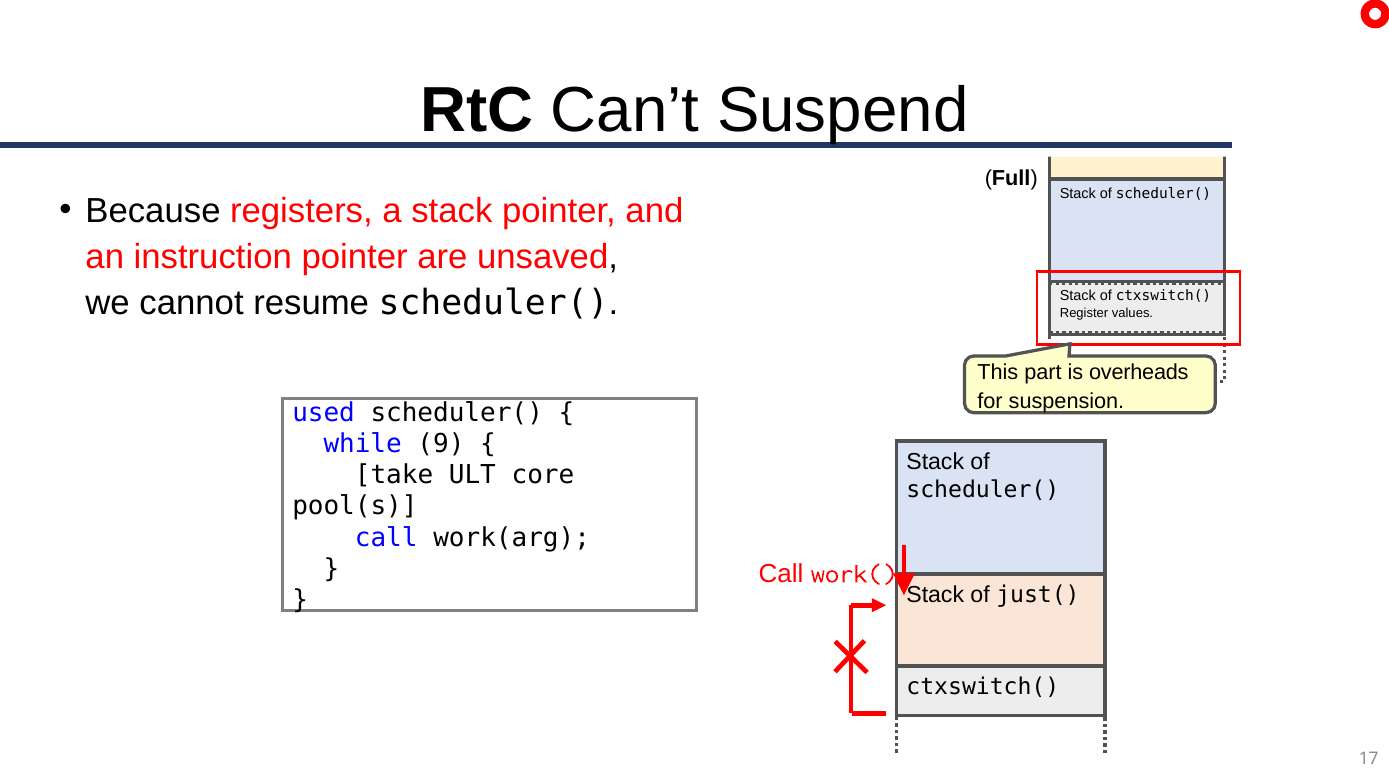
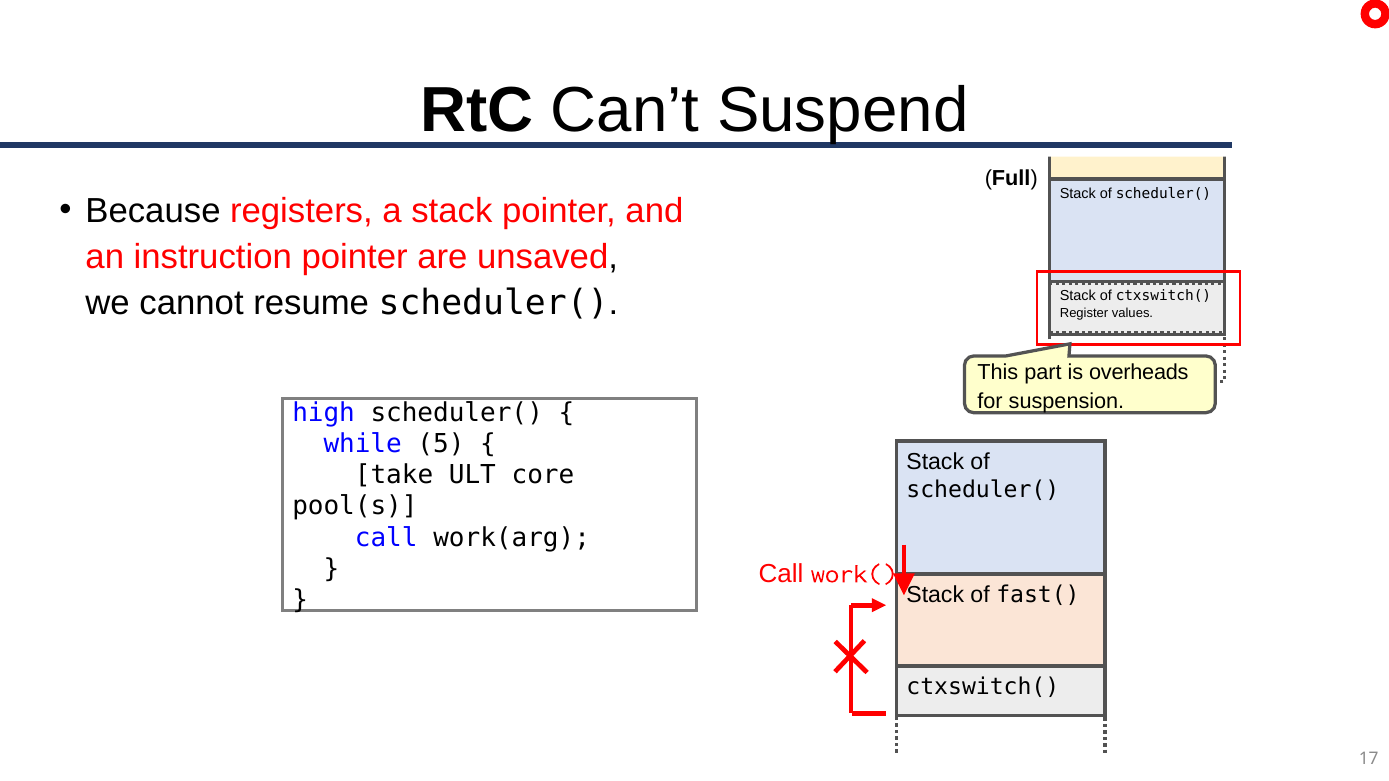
used: used -> high
9: 9 -> 5
just(: just( -> fast(
